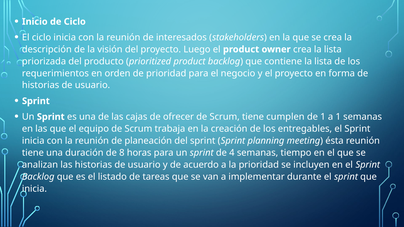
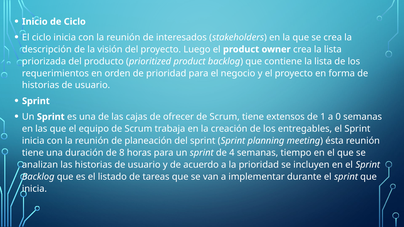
cumplen: cumplen -> extensos
a 1: 1 -> 0
